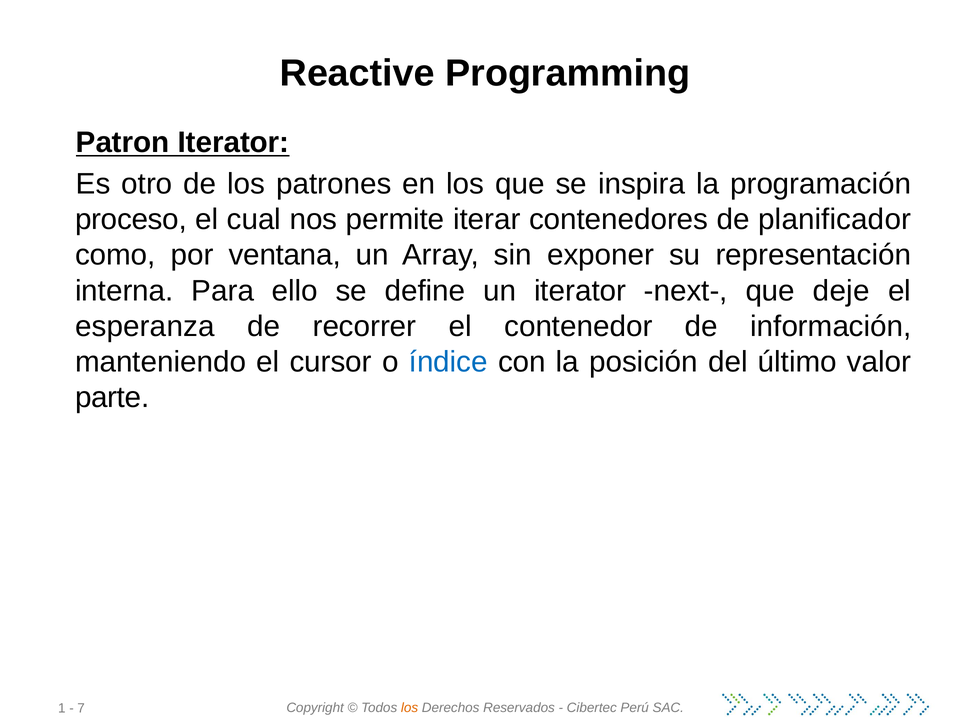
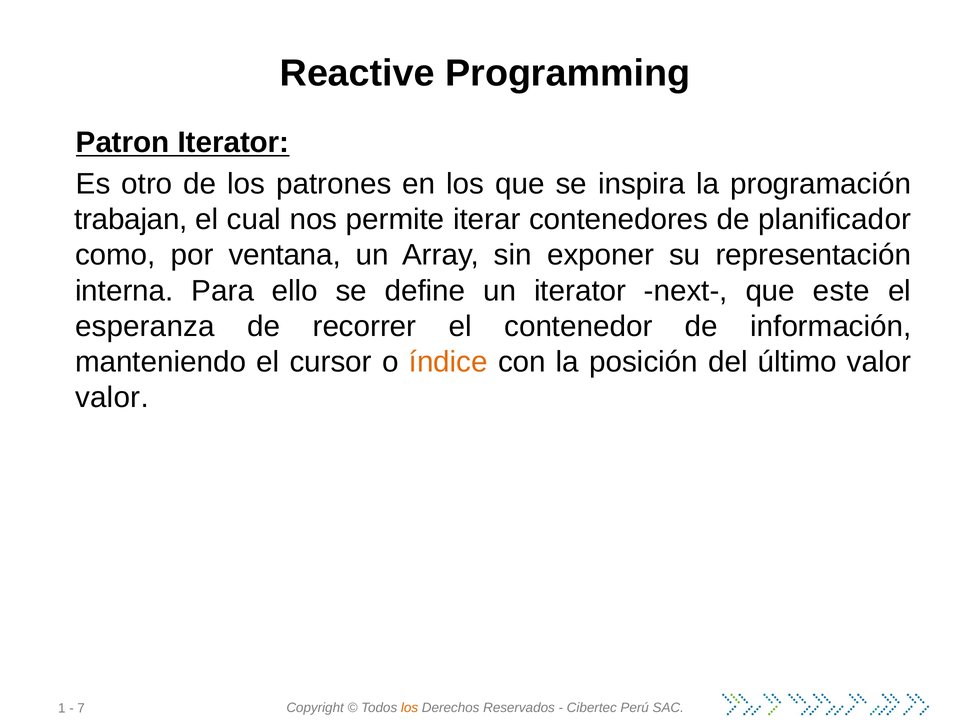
proceso: proceso -> trabajan
deje: deje -> este
índice colour: blue -> orange
parte at (112, 398): parte -> valor
